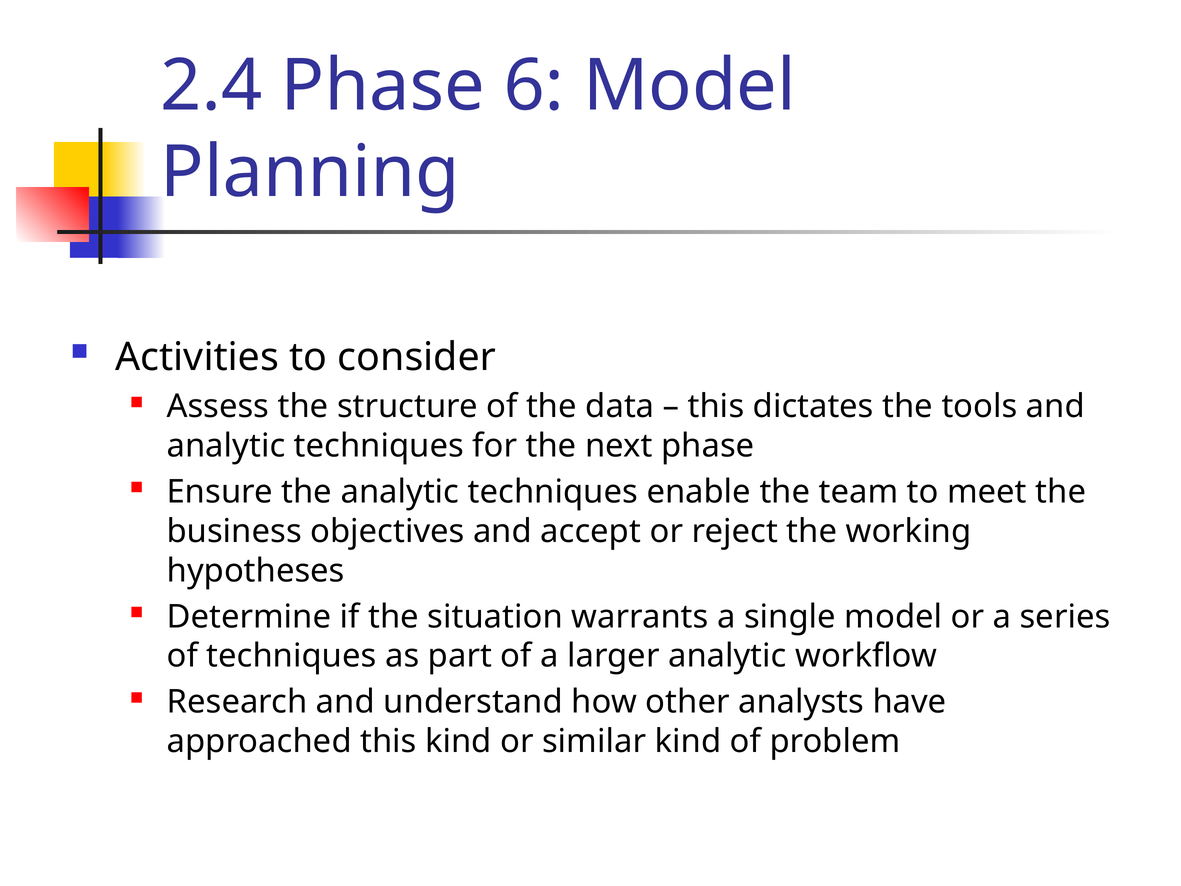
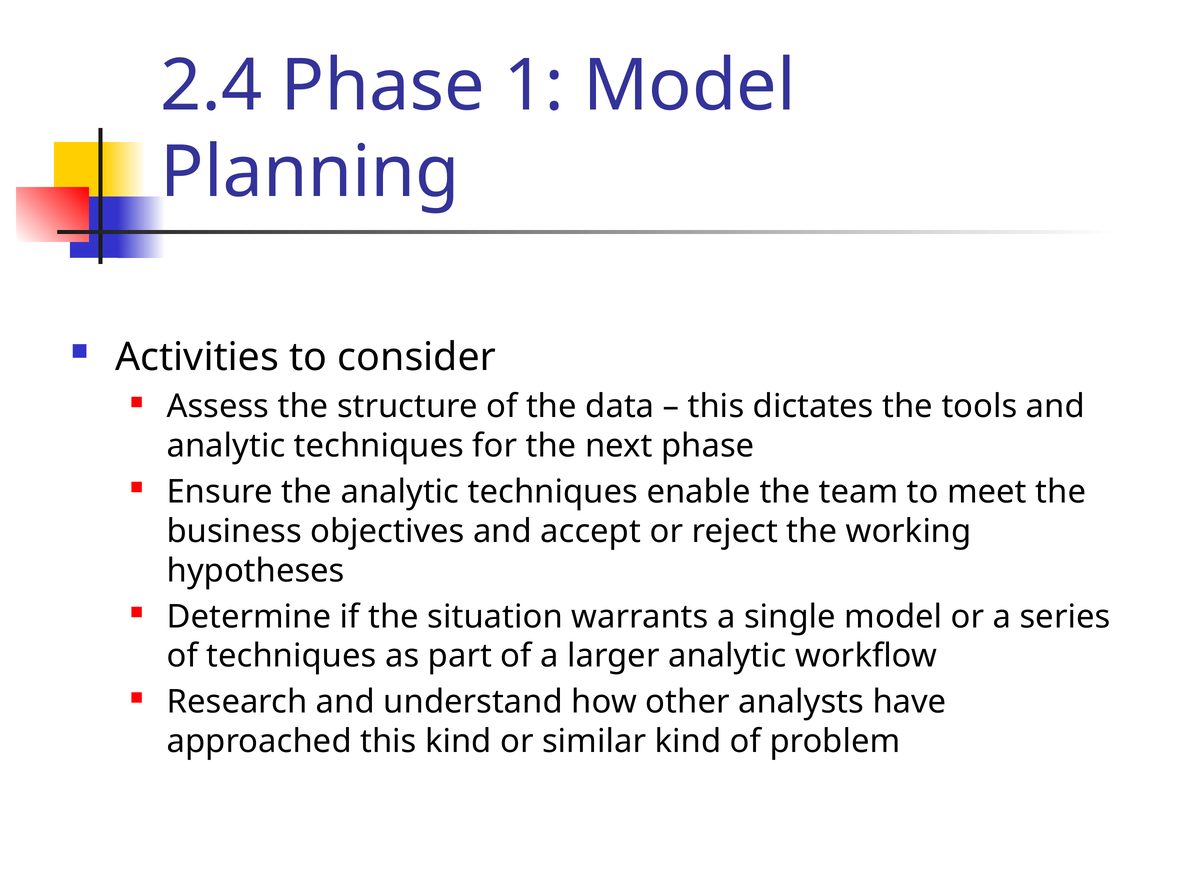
6: 6 -> 1
